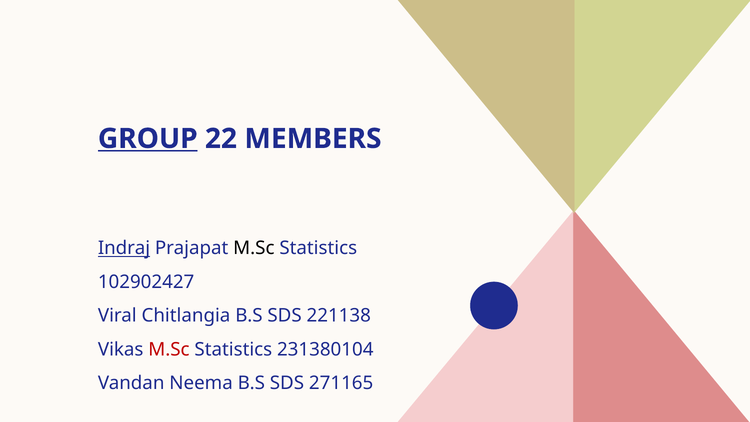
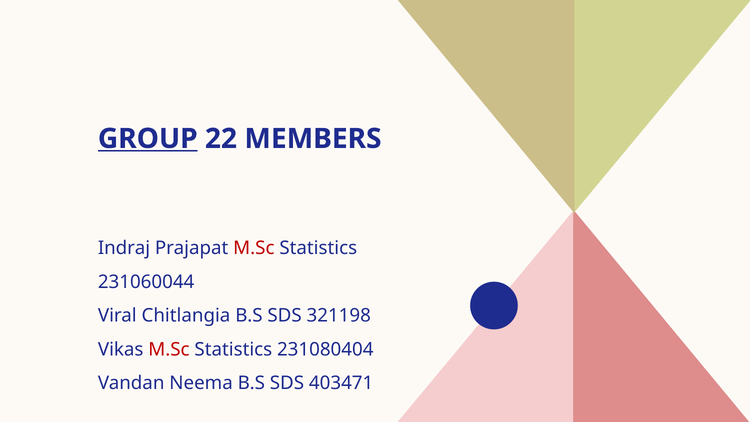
Indraj underline: present -> none
M.Sc at (254, 248) colour: black -> red
102902427: 102902427 -> 231060044
221138: 221138 -> 321198
231380104: 231380104 -> 231080404
271165: 271165 -> 403471
